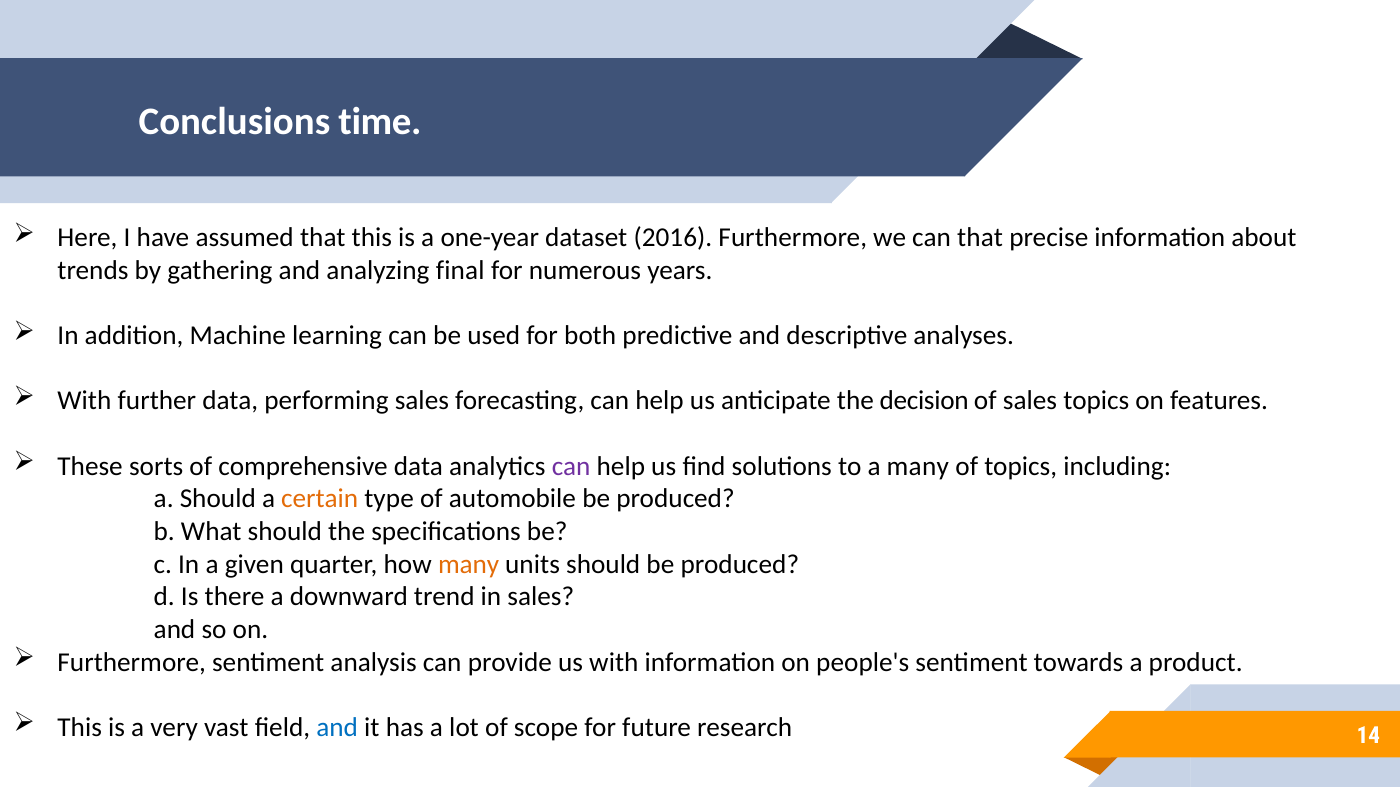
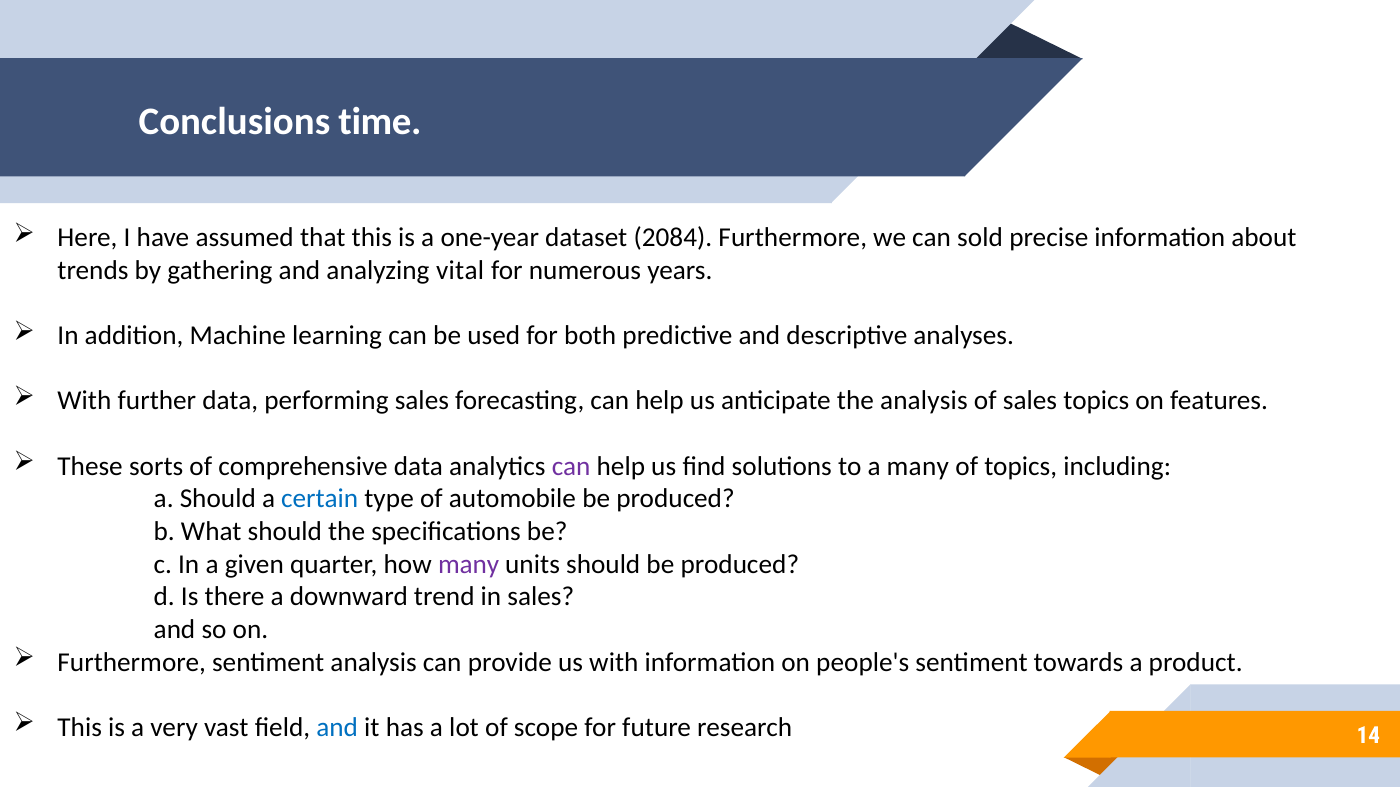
2016: 2016 -> 2084
can that: that -> sold
final: final -> vital
the decision: decision -> analysis
certain colour: orange -> blue
many at (469, 565) colour: orange -> purple
